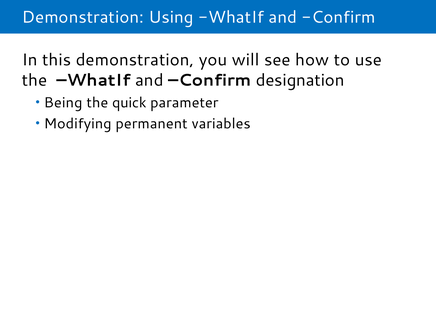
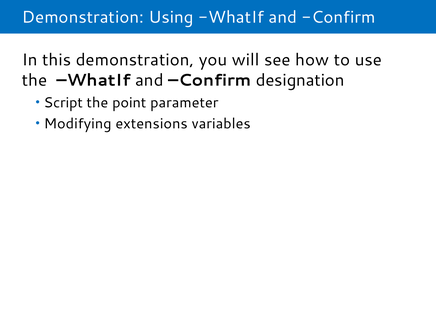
Being: Being -> Script
quick: quick -> point
permanent: permanent -> extensions
